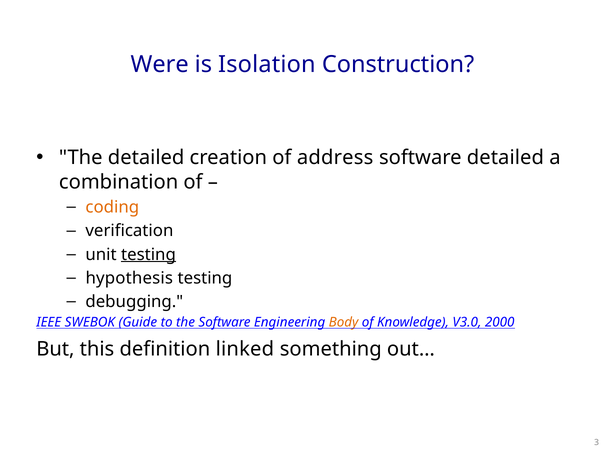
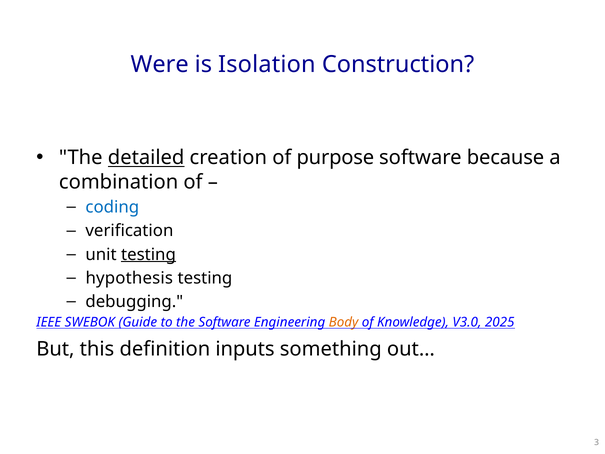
detailed at (146, 158) underline: none -> present
address: address -> purpose
software detailed: detailed -> because
coding colour: orange -> blue
2000: 2000 -> 2025
linked: linked -> inputs
